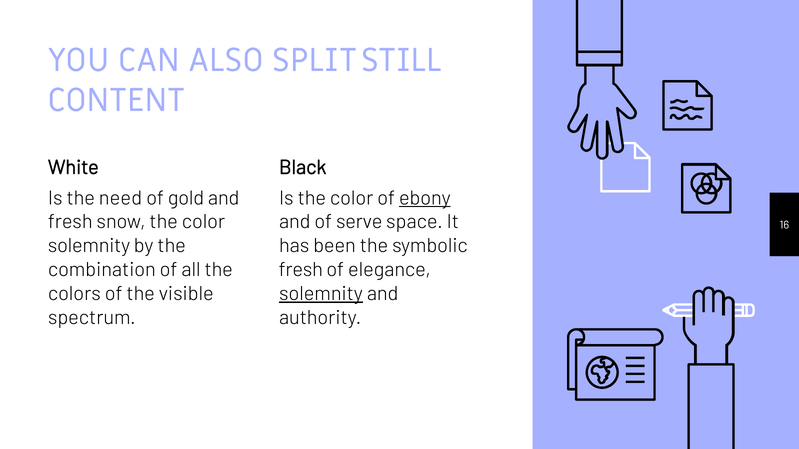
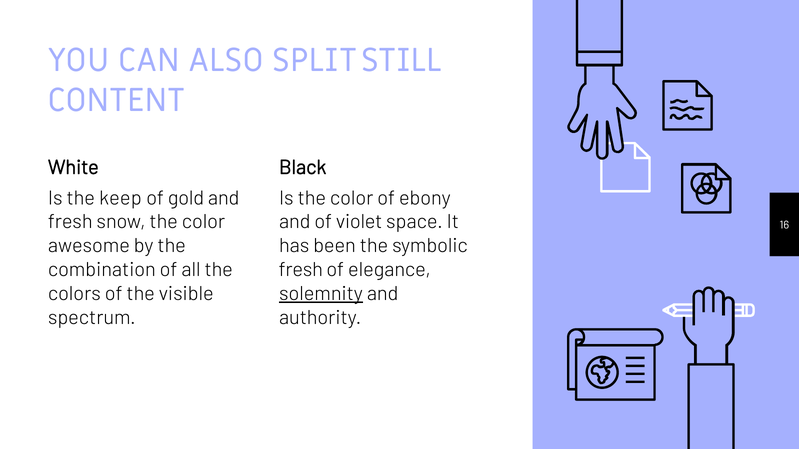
need: need -> keep
ebony underline: present -> none
serve: serve -> violet
solemnity at (89, 246): solemnity -> awesome
